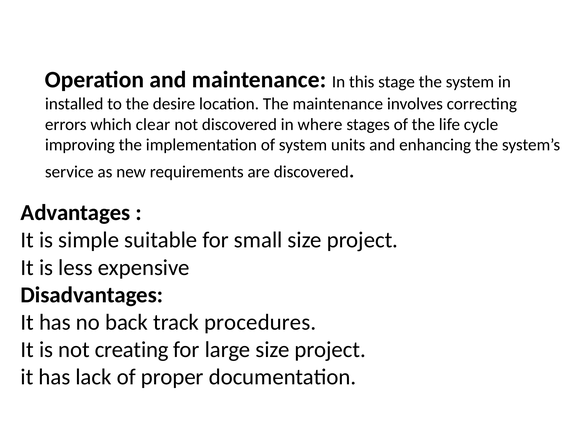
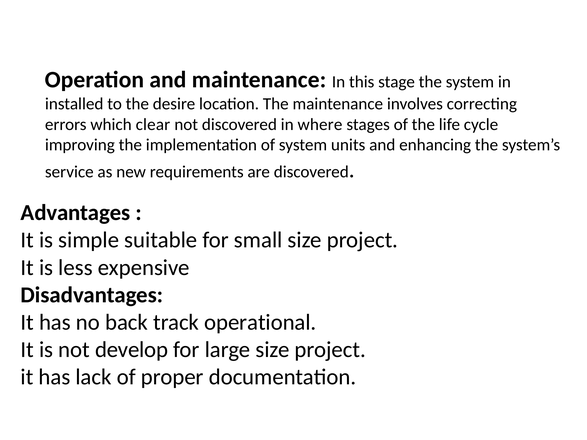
procedures: procedures -> operational
creating: creating -> develop
